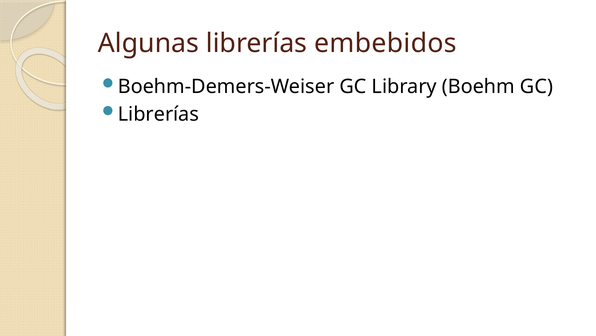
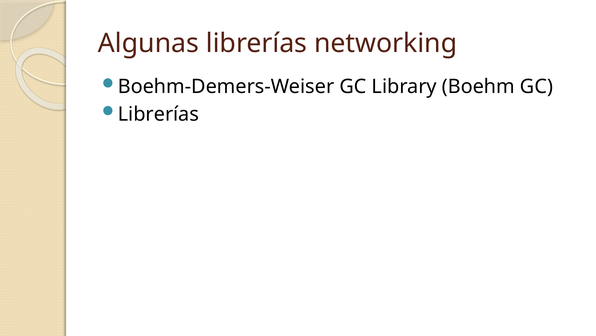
embebidos: embebidos -> networking
